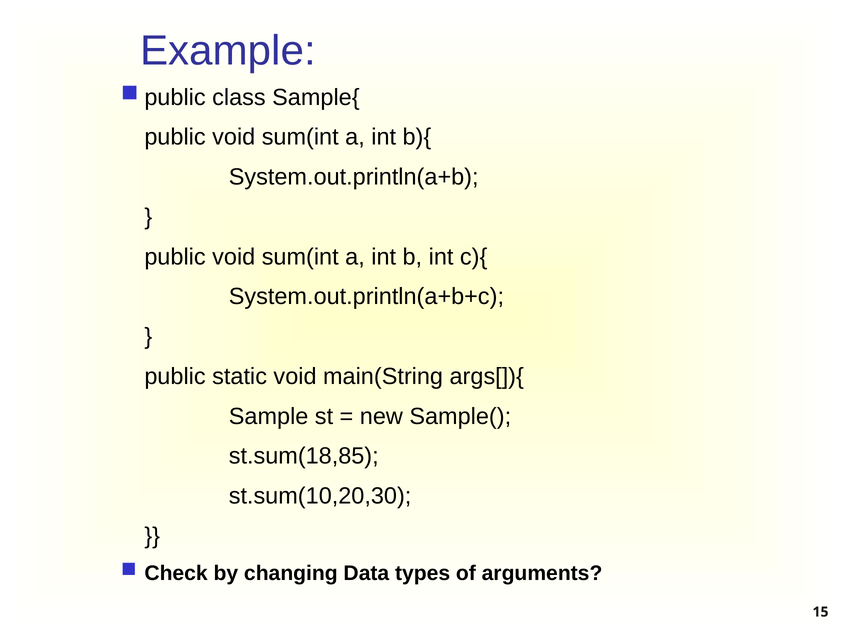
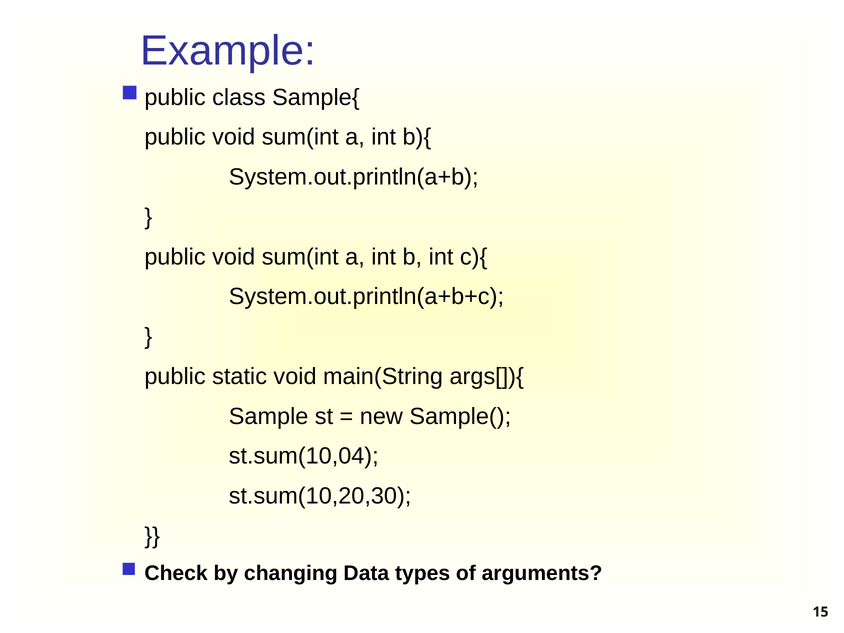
st.sum(18,85: st.sum(18,85 -> st.sum(10,04
